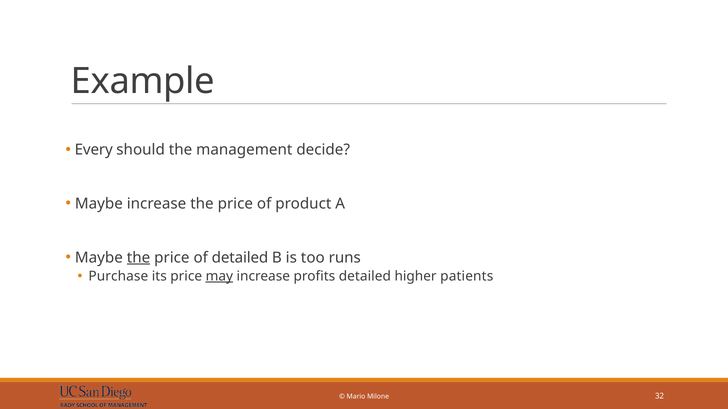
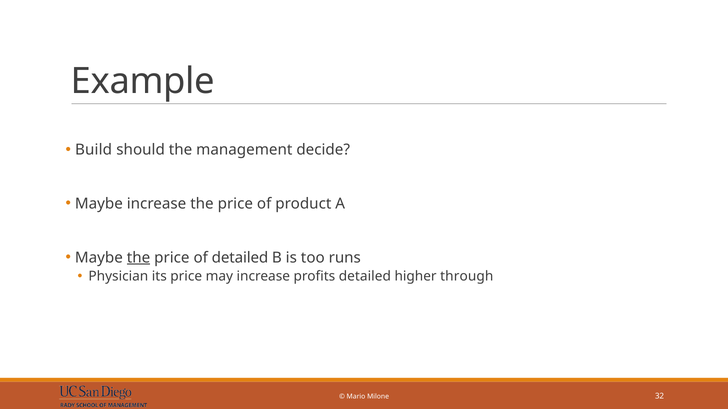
Every: Every -> Build
Purchase: Purchase -> Physician
may underline: present -> none
patients: patients -> through
